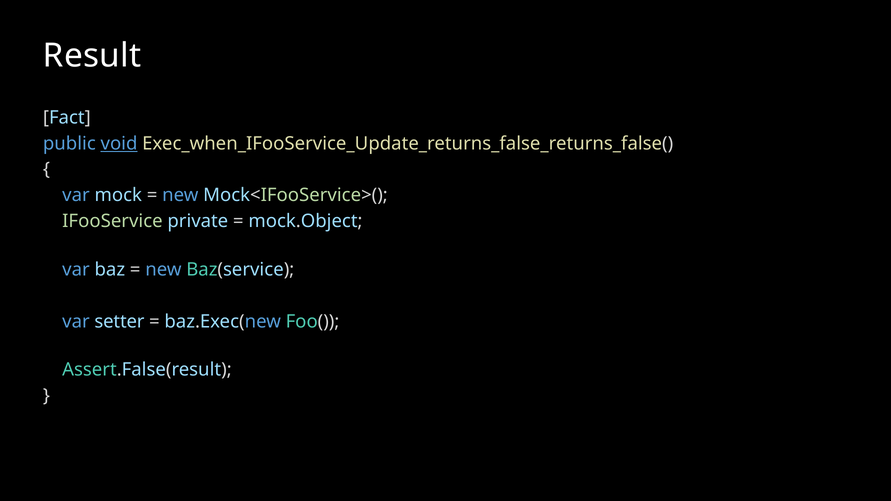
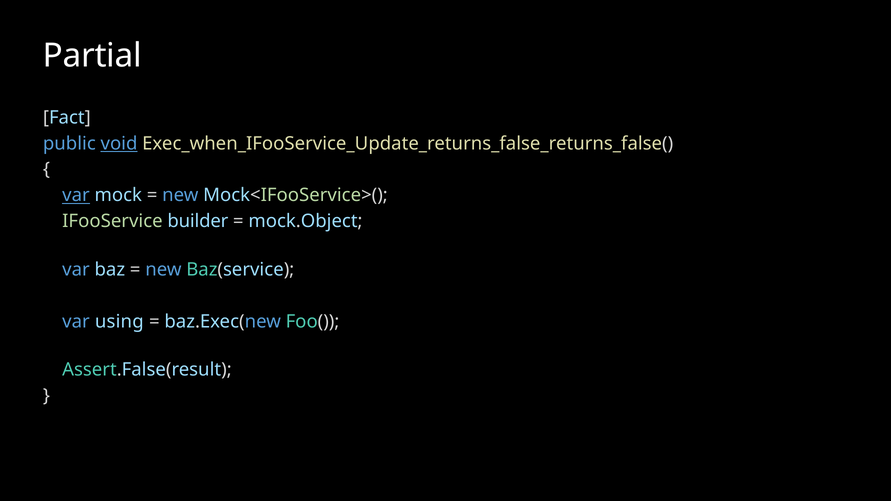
Result: Result -> Partial
var at (76, 195) underline: none -> present
private: private -> builder
setter: setter -> using
